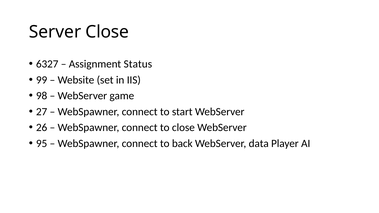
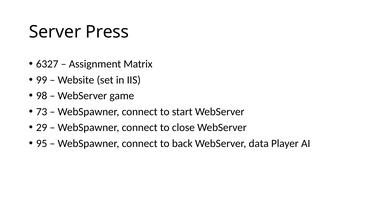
Server Close: Close -> Press
Status: Status -> Matrix
27: 27 -> 73
26: 26 -> 29
